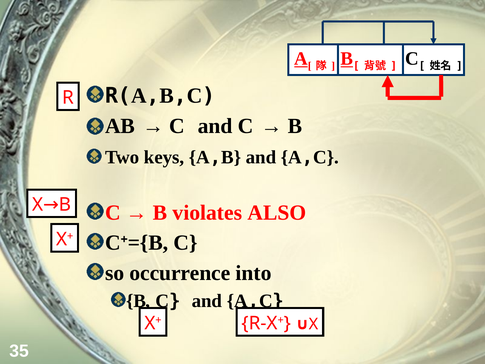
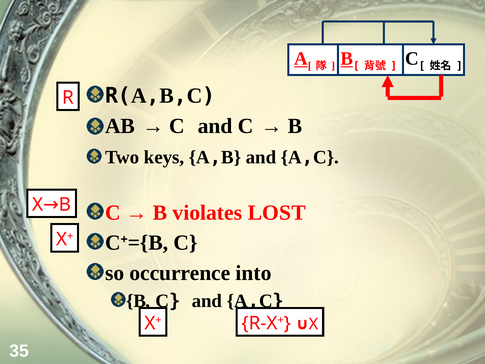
ALSO: ALSO -> LOST
